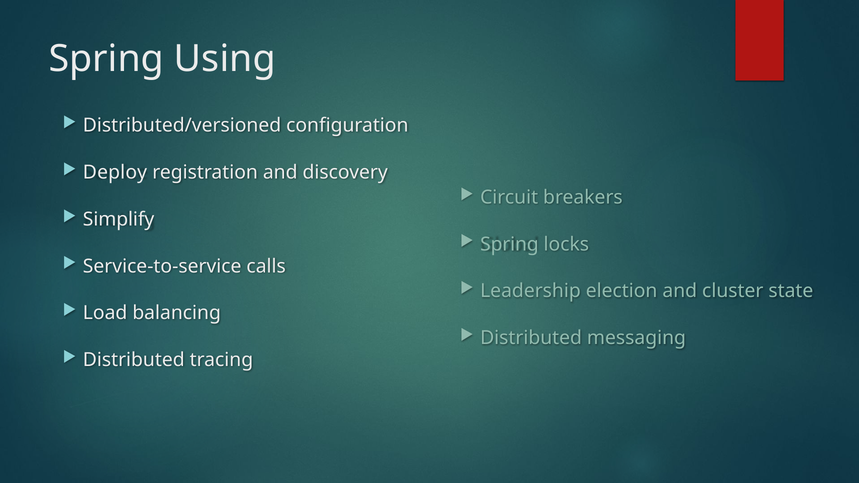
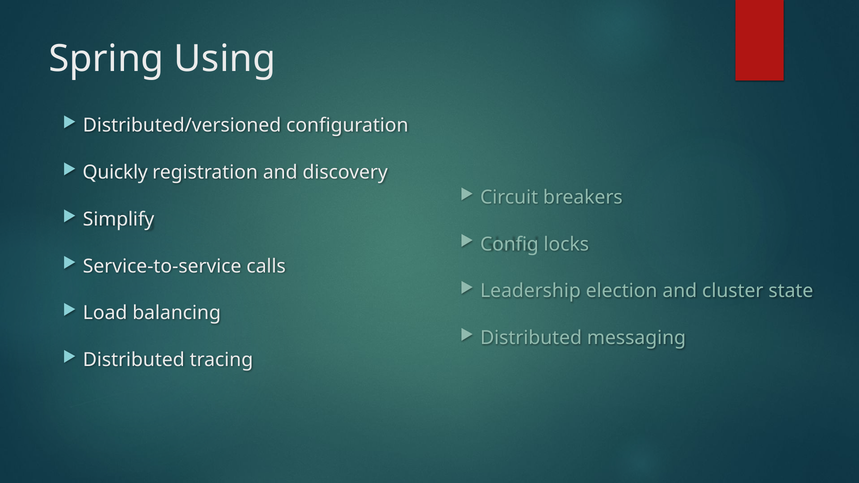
Deploy: Deploy -> Quickly
Spring at (509, 244): Spring -> Config
